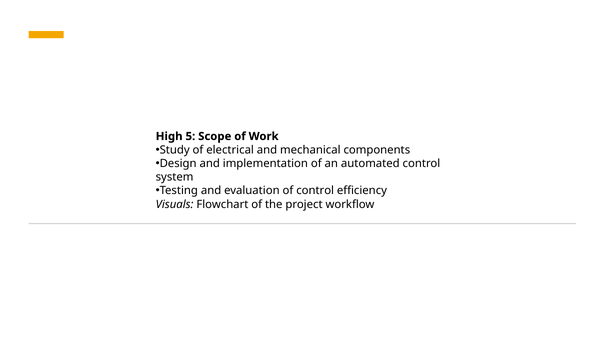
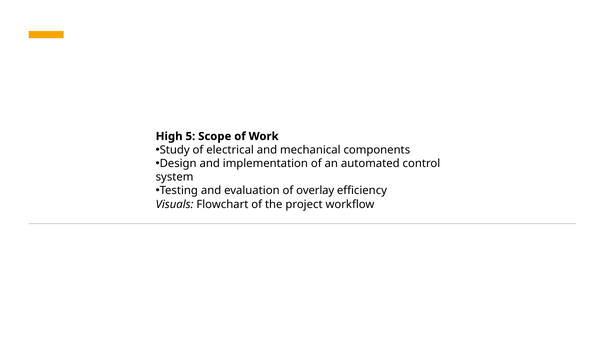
of control: control -> overlay
